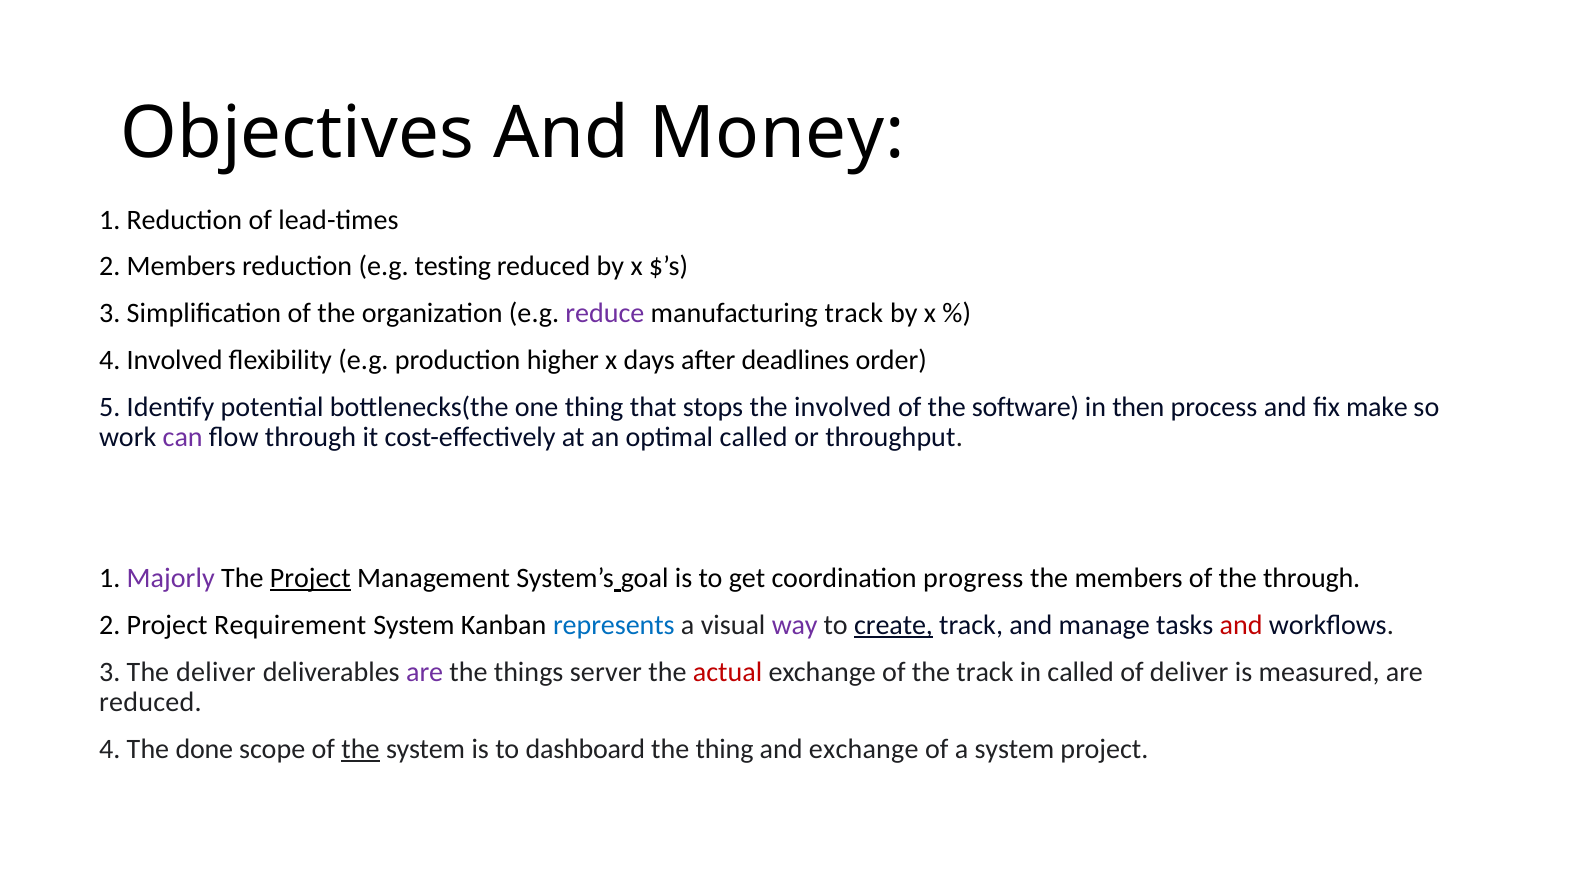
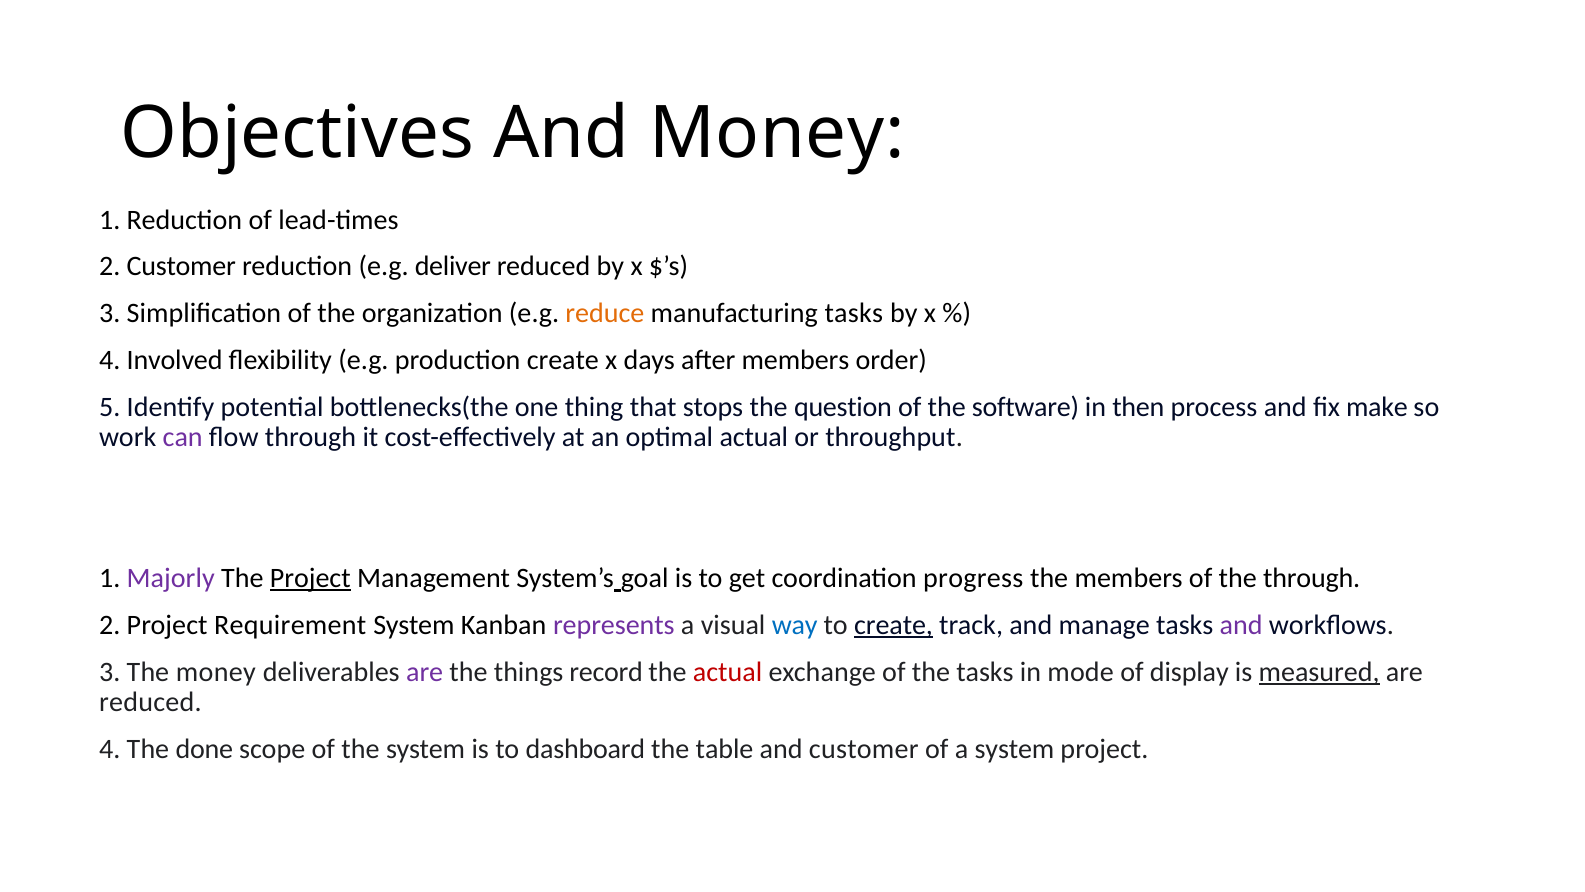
2 Members: Members -> Customer
testing: testing -> deliver
reduce colour: purple -> orange
manufacturing track: track -> tasks
production higher: higher -> create
after deadlines: deadlines -> members
the involved: involved -> question
optimal called: called -> actual
represents colour: blue -> purple
way colour: purple -> blue
and at (1241, 625) colour: red -> purple
The deliver: deliver -> money
server: server -> record
the track: track -> tasks
in called: called -> mode
of deliver: deliver -> display
measured underline: none -> present
the at (361, 749) underline: present -> none
the thing: thing -> table
and exchange: exchange -> customer
